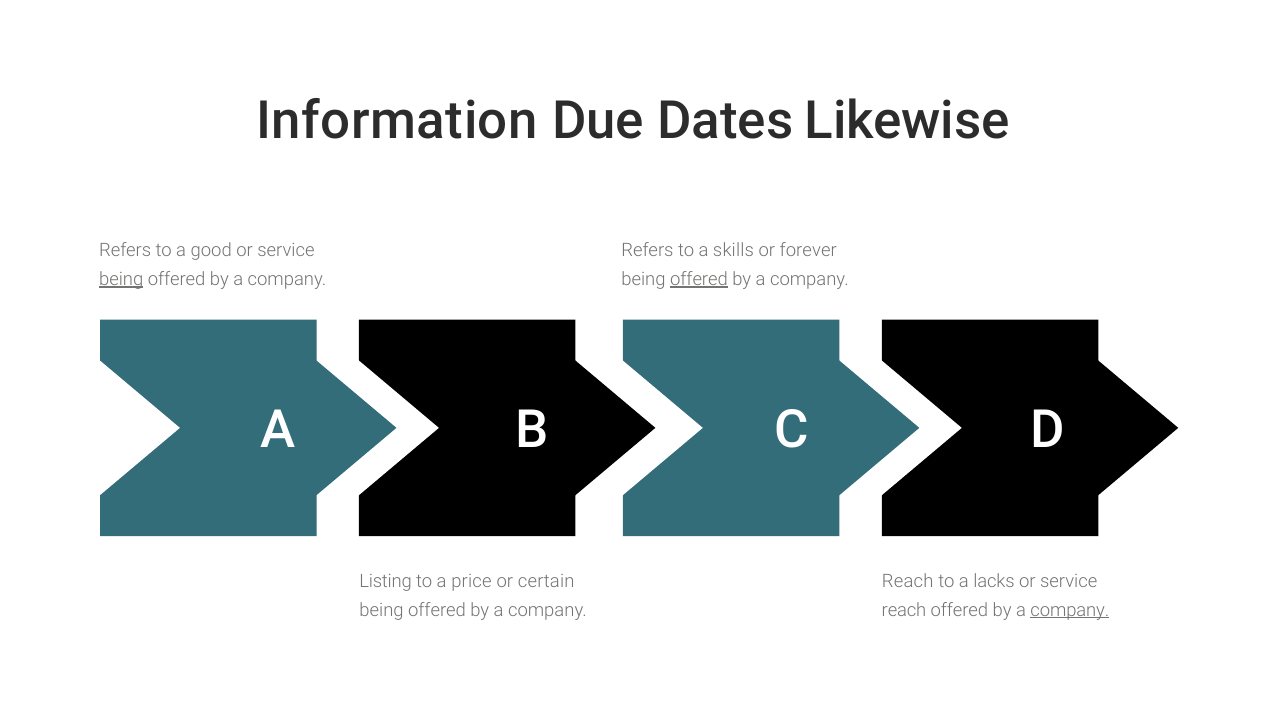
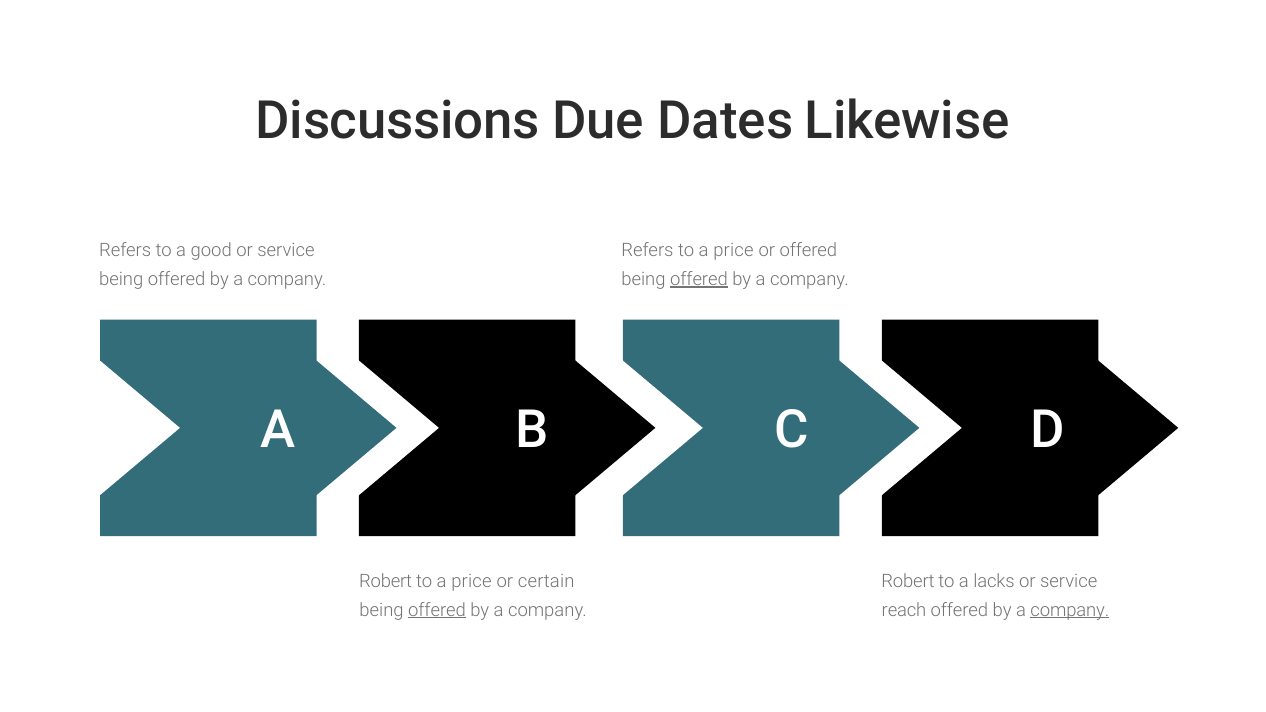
Information: Information -> Discussions
Refers to a skills: skills -> price
or forever: forever -> offered
being at (121, 279) underline: present -> none
Listing at (386, 582): Listing -> Robert
Reach at (908, 582): Reach -> Robert
offered at (437, 610) underline: none -> present
